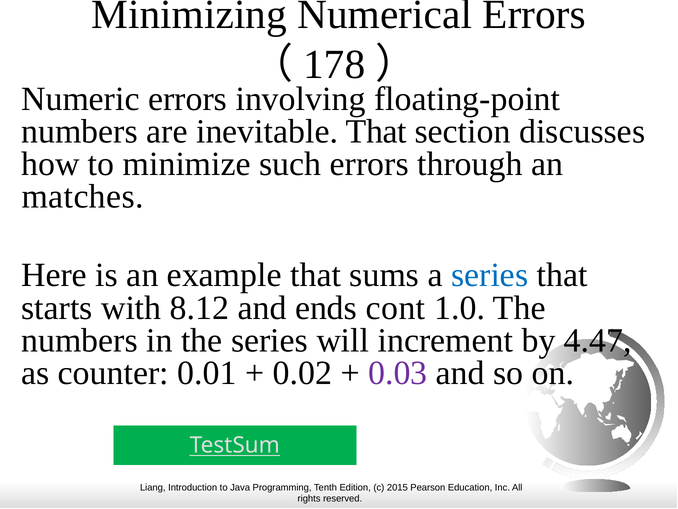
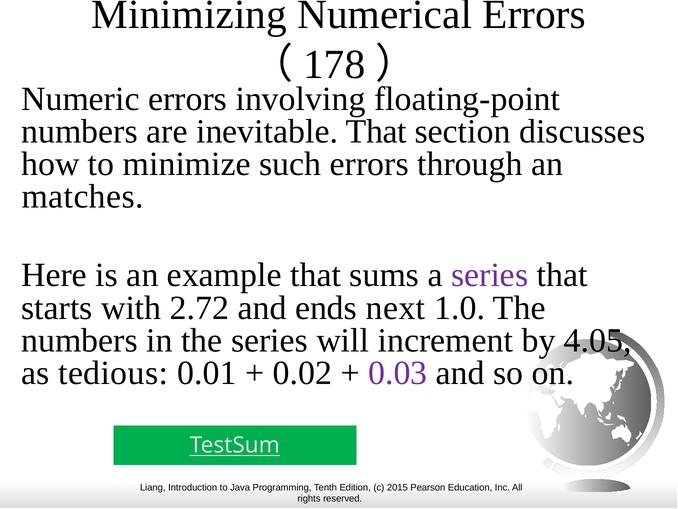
series at (490, 275) colour: blue -> purple
8.12: 8.12 -> 2.72
cont: cont -> next
4.47: 4.47 -> 4.05
counter: counter -> tedious
